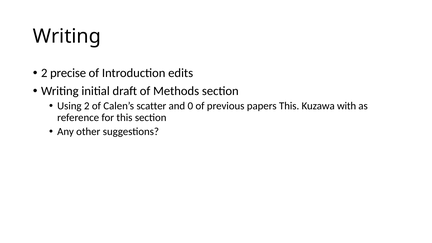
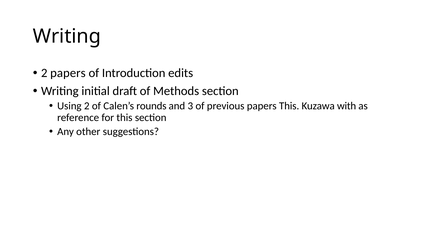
2 precise: precise -> papers
scatter: scatter -> rounds
0: 0 -> 3
